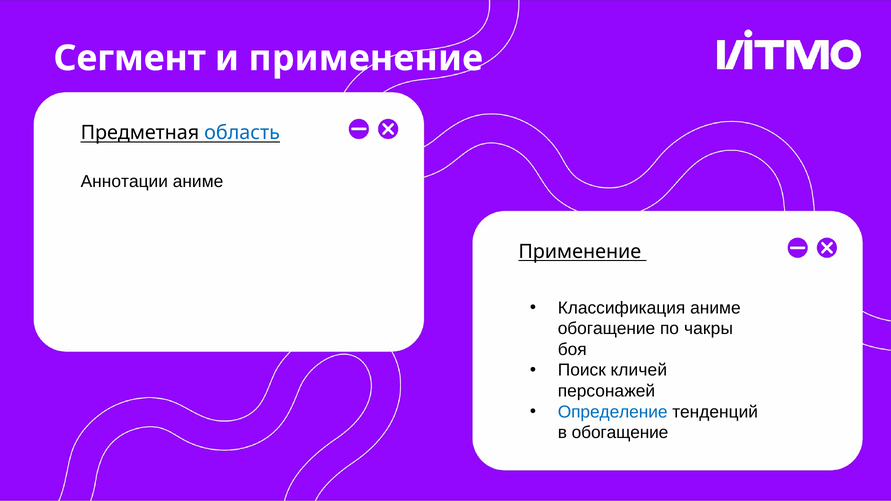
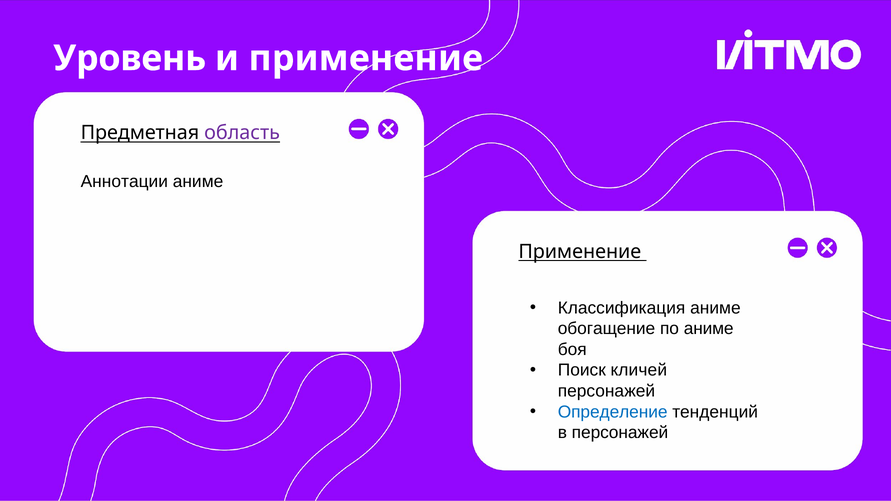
Сегмент: Сегмент -> Уровень
область colour: blue -> purple
по чакры: чакры -> аниме
в обогащение: обогащение -> персонажей
